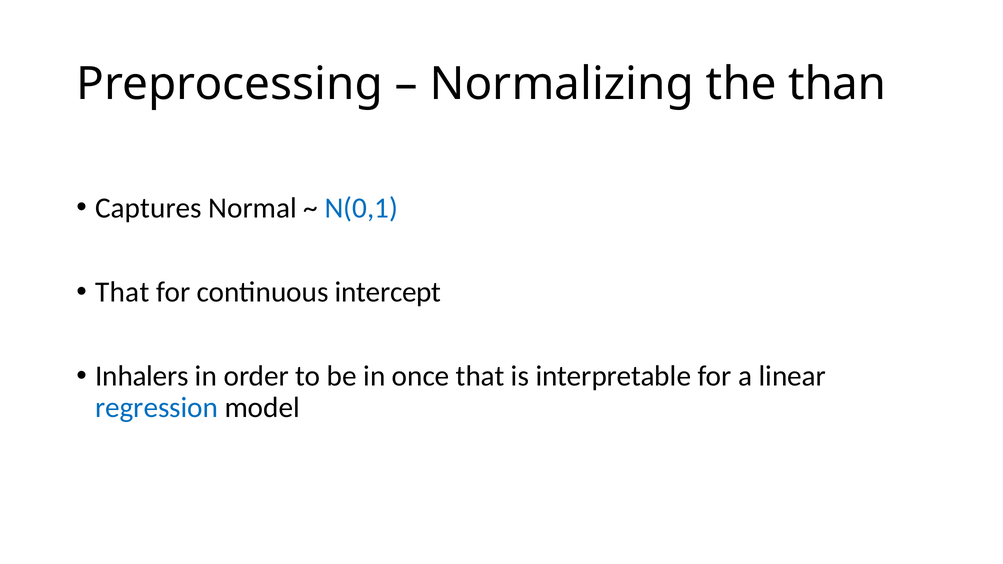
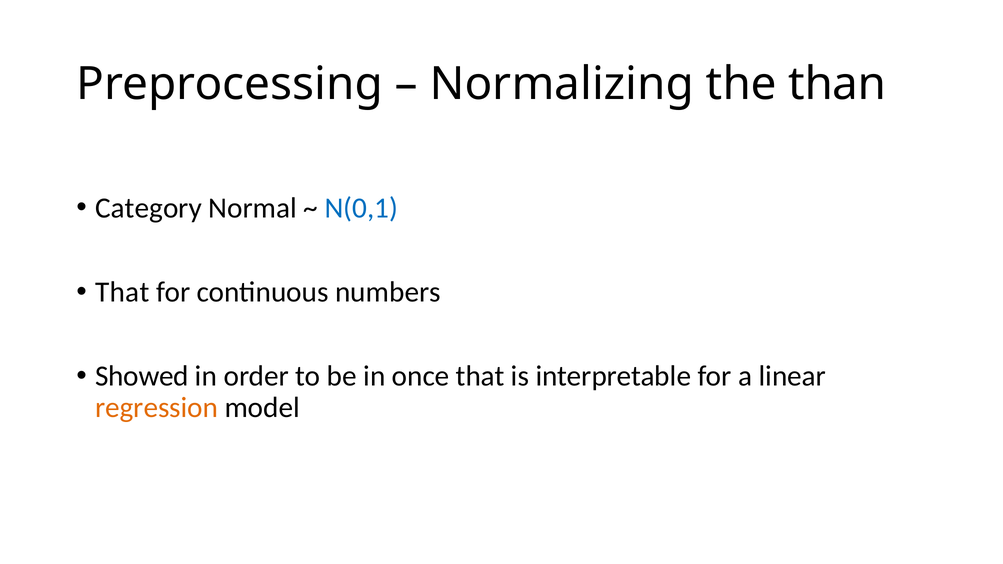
Captures: Captures -> Category
intercept: intercept -> numbers
Inhalers: Inhalers -> Showed
regression colour: blue -> orange
